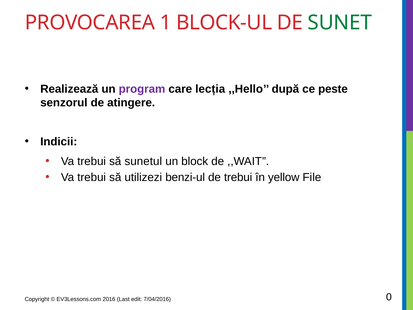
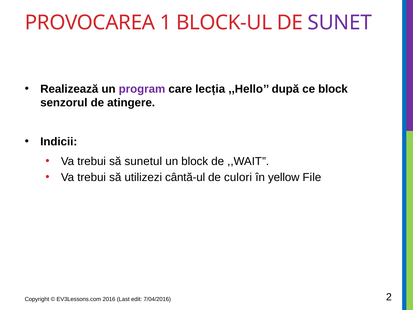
SUNET colour: green -> purple
ce peste: peste -> block
benzi-ul: benzi-ul -> cântă-ul
de trebui: trebui -> culori
0: 0 -> 2
